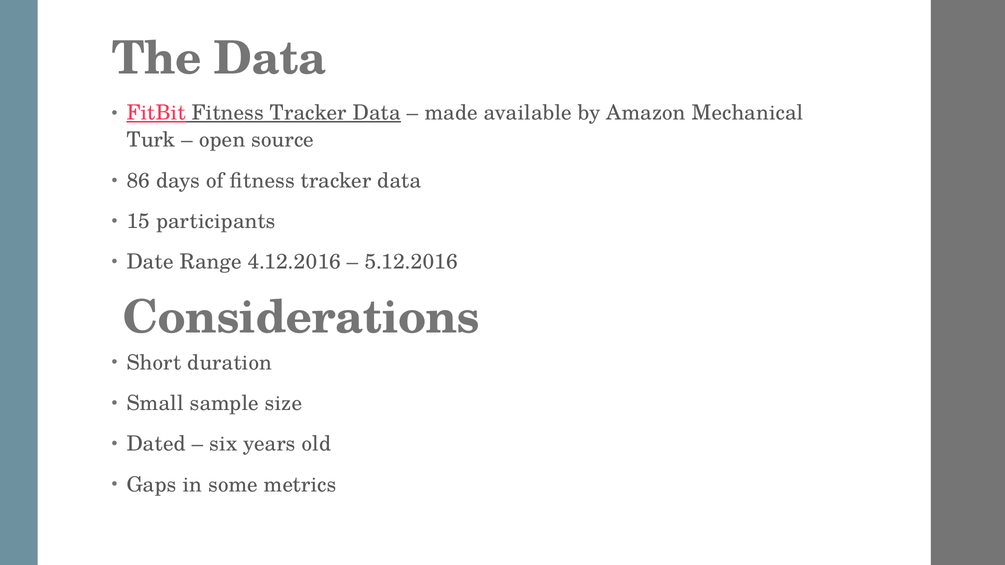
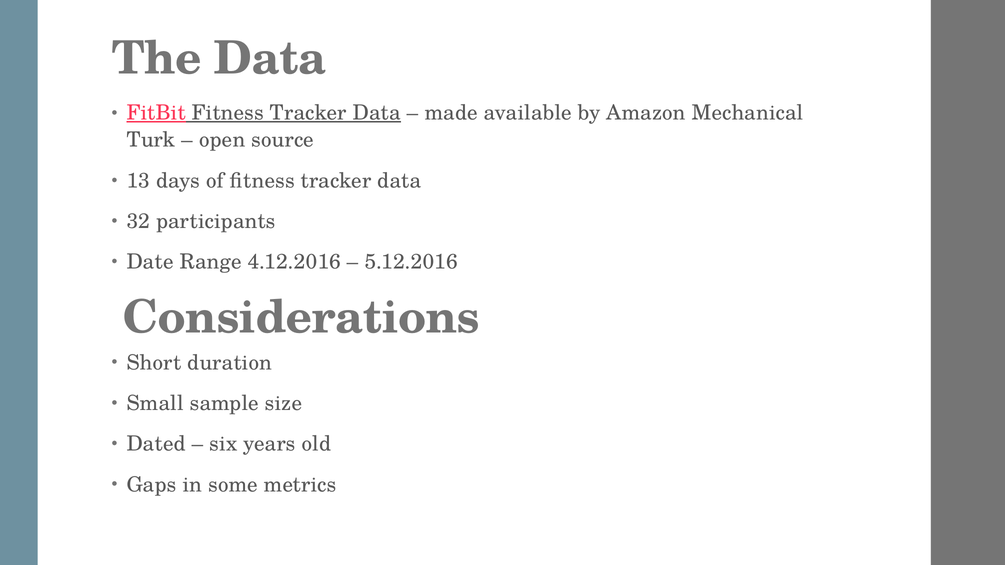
86: 86 -> 13
15: 15 -> 32
